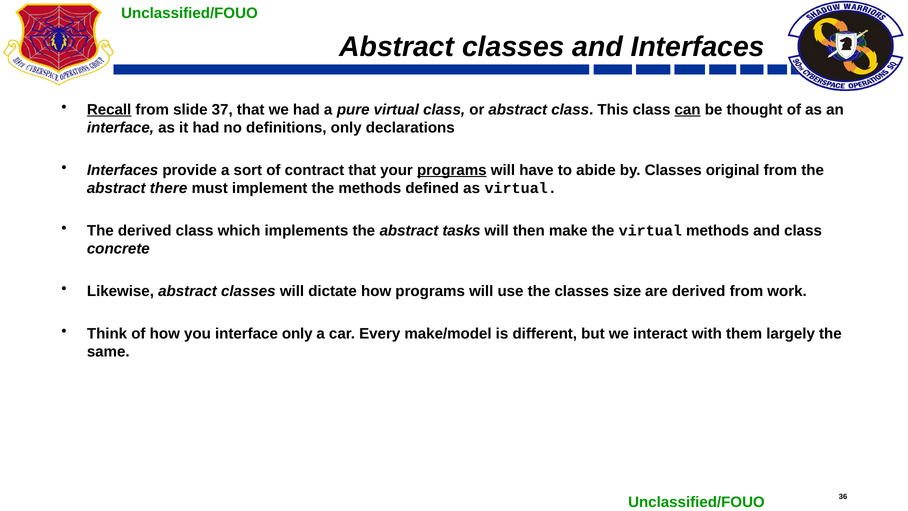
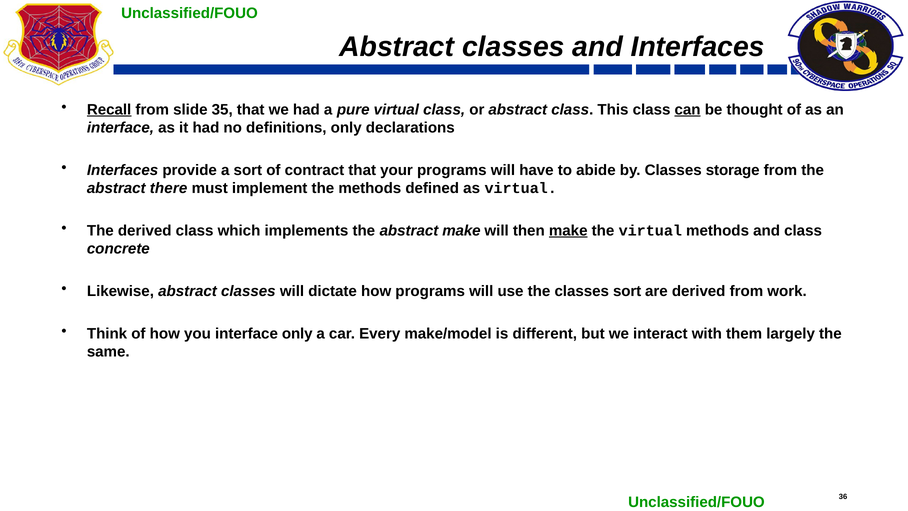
37: 37 -> 35
programs at (452, 170) underline: present -> none
original: original -> storage
abstract tasks: tasks -> make
make at (568, 231) underline: none -> present
classes size: size -> sort
